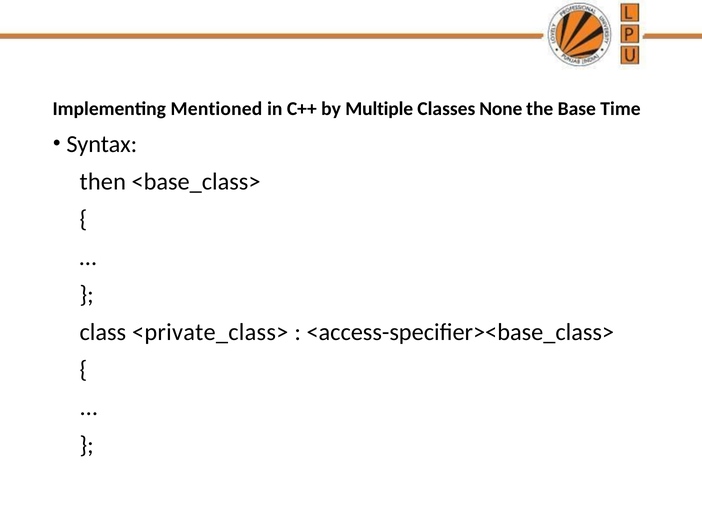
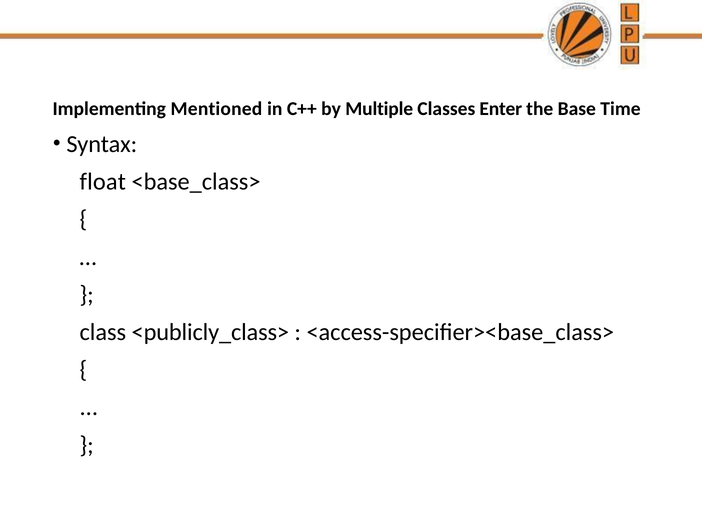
None: None -> Enter
then: then -> float
<private_class>: <private_class> -> <publicly_class>
